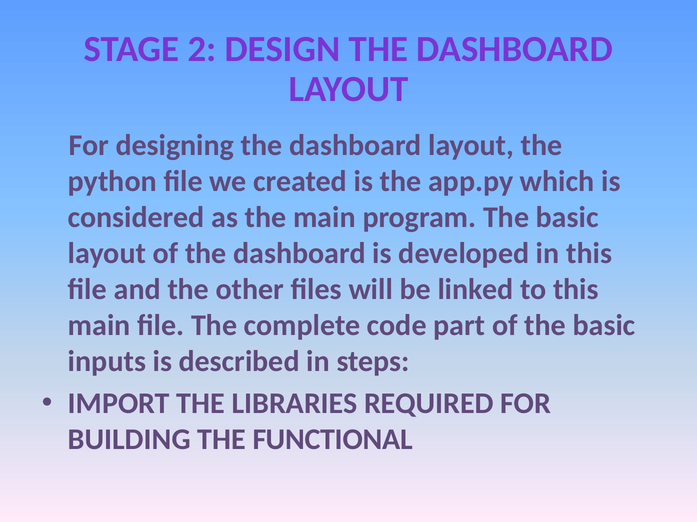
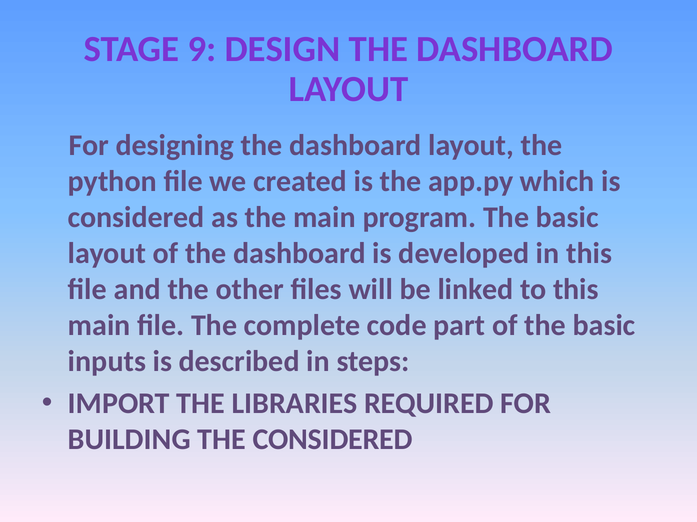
2: 2 -> 9
THE FUNCTIONAL: FUNCTIONAL -> CONSIDERED
